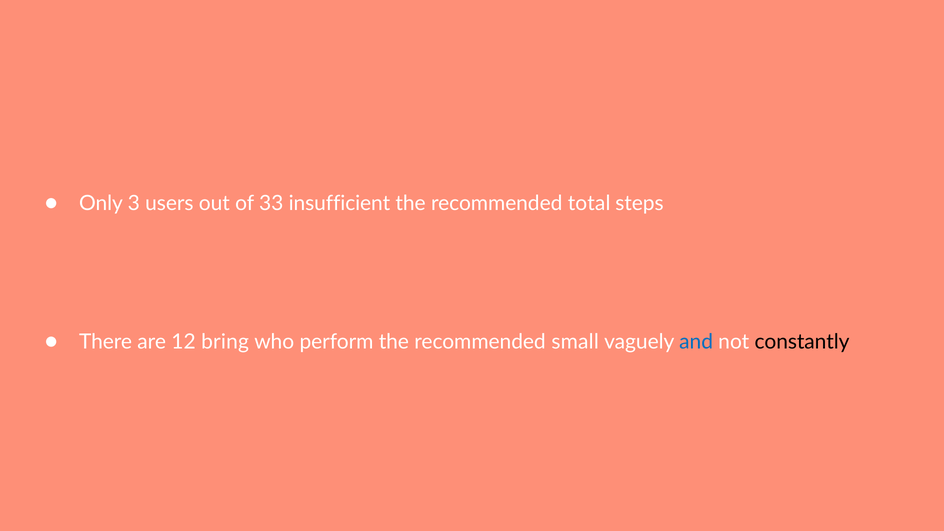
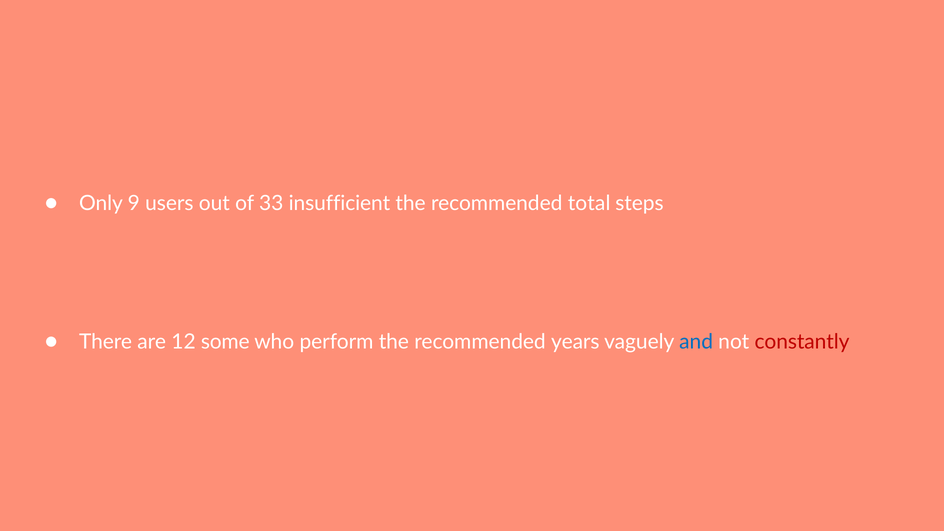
3: 3 -> 9
bring: bring -> some
small: small -> years
constantly colour: black -> red
